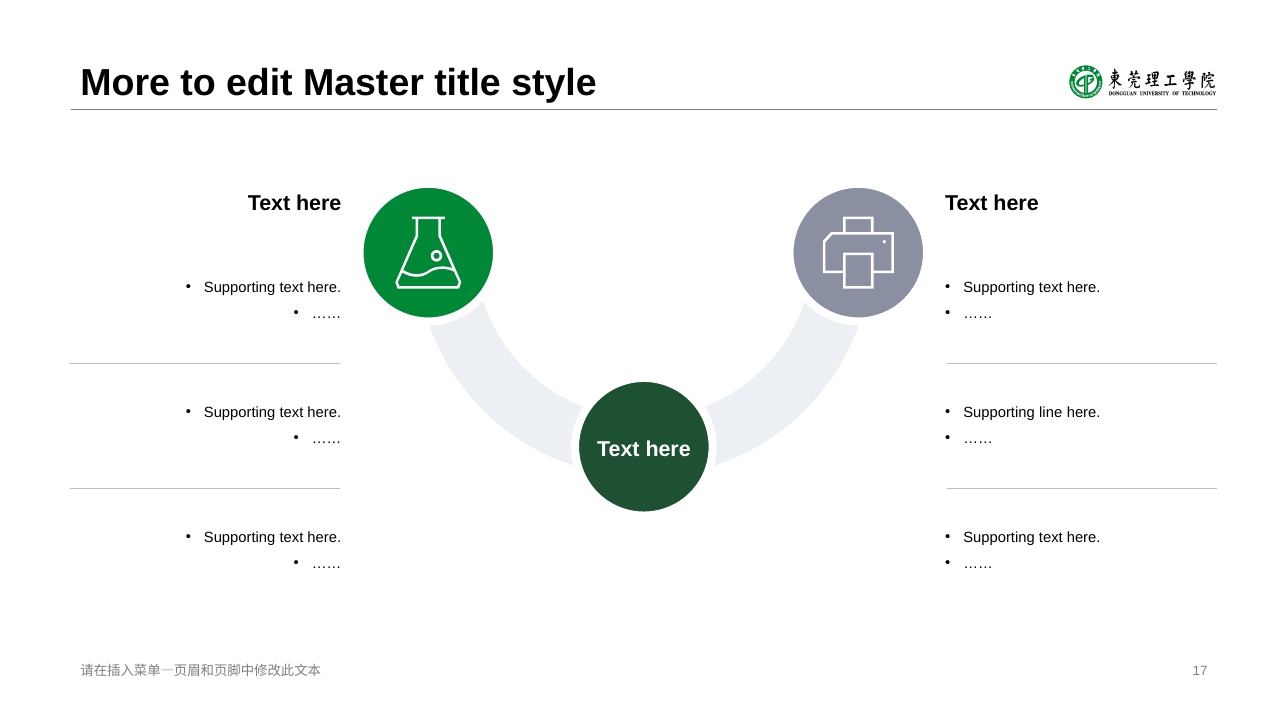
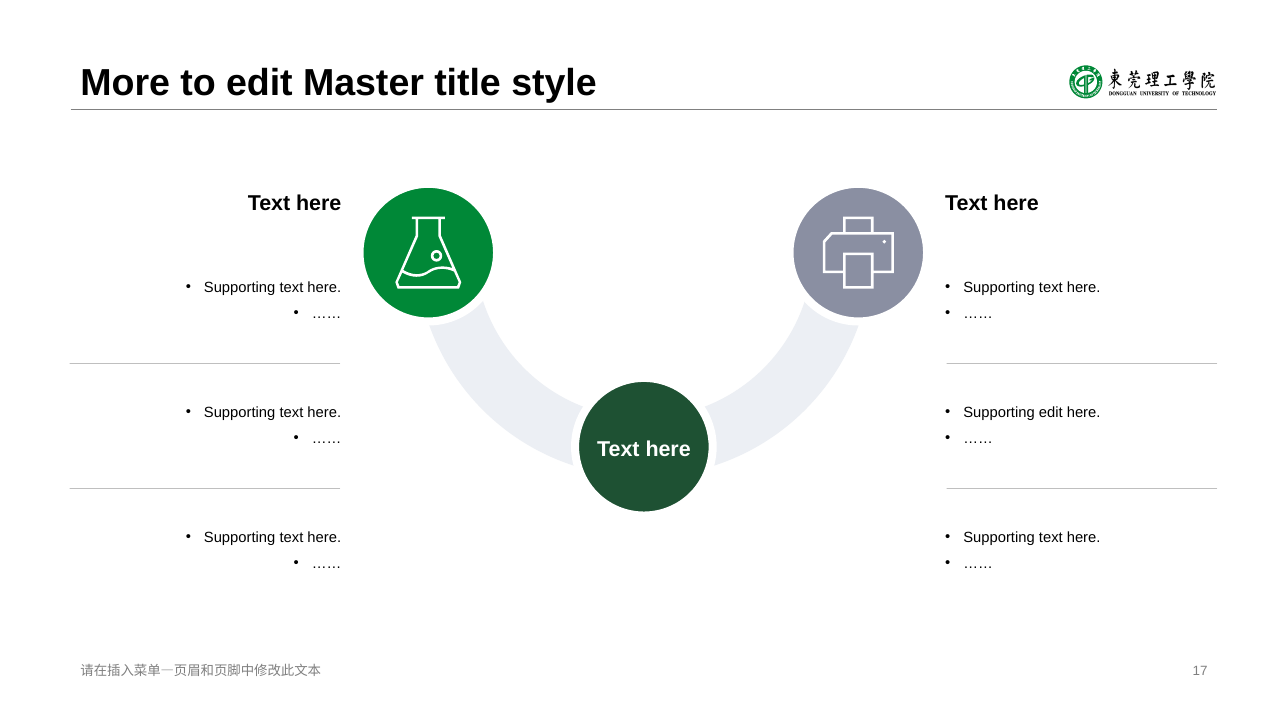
Supporting line: line -> edit
